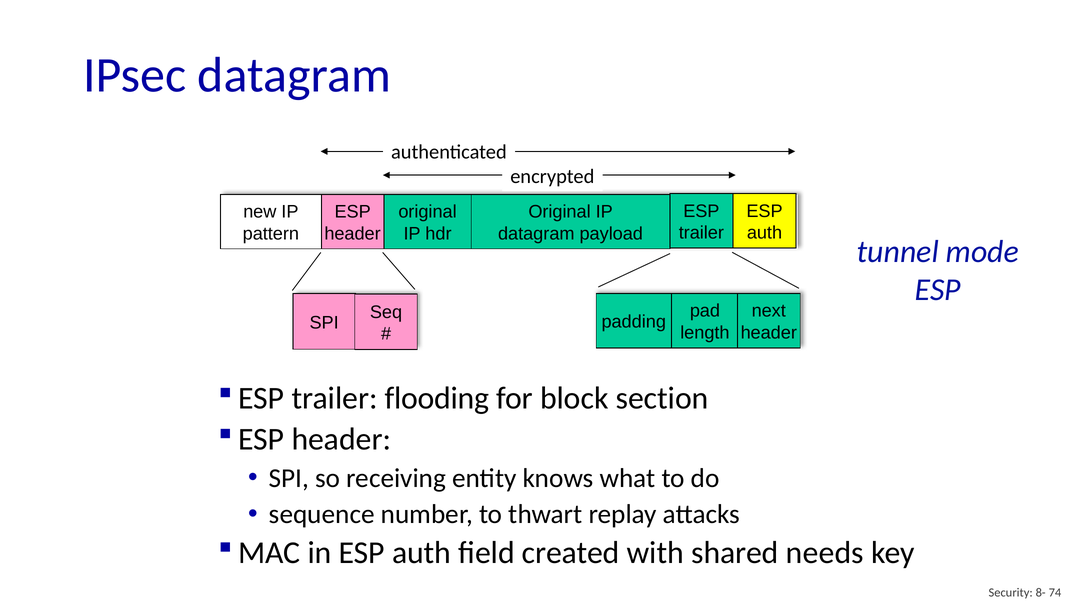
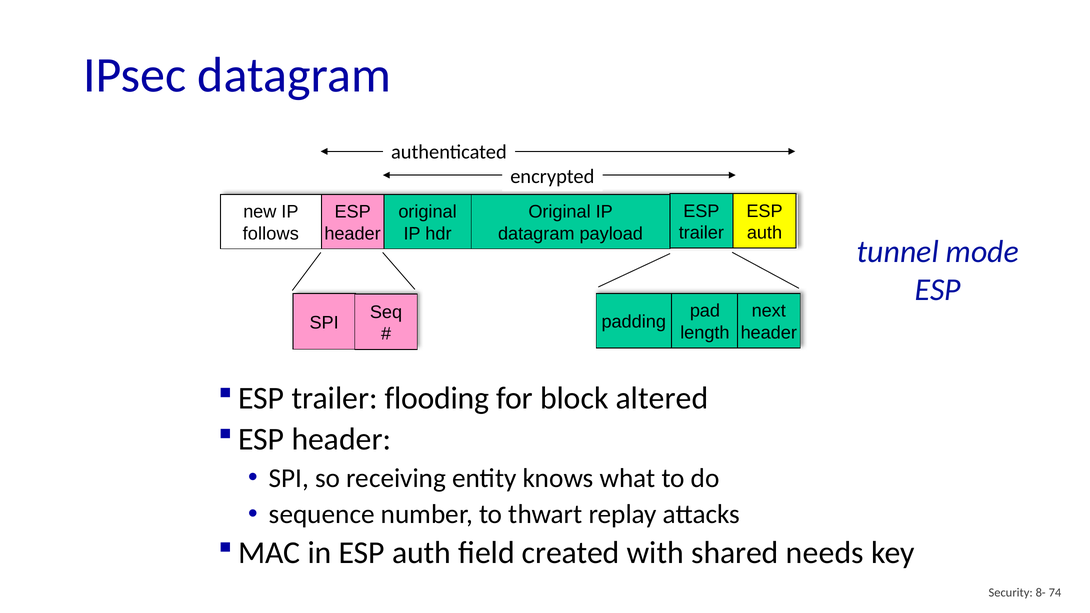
pattern: pattern -> follows
section: section -> altered
